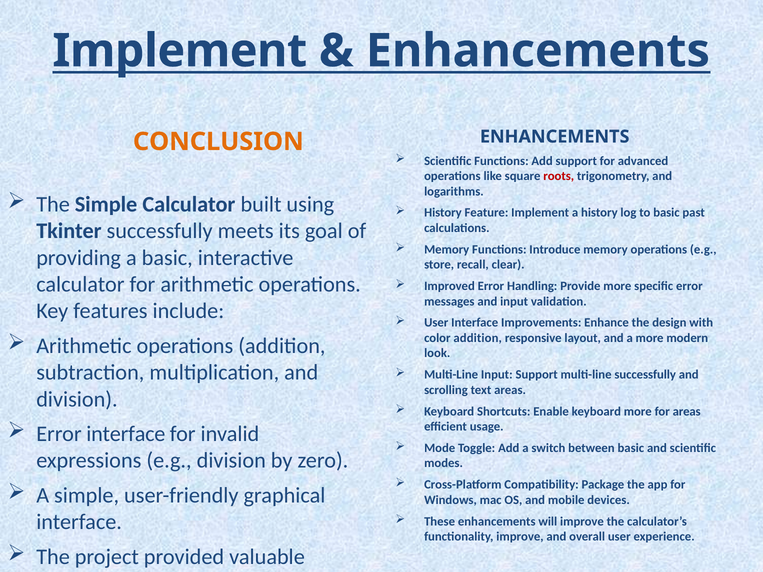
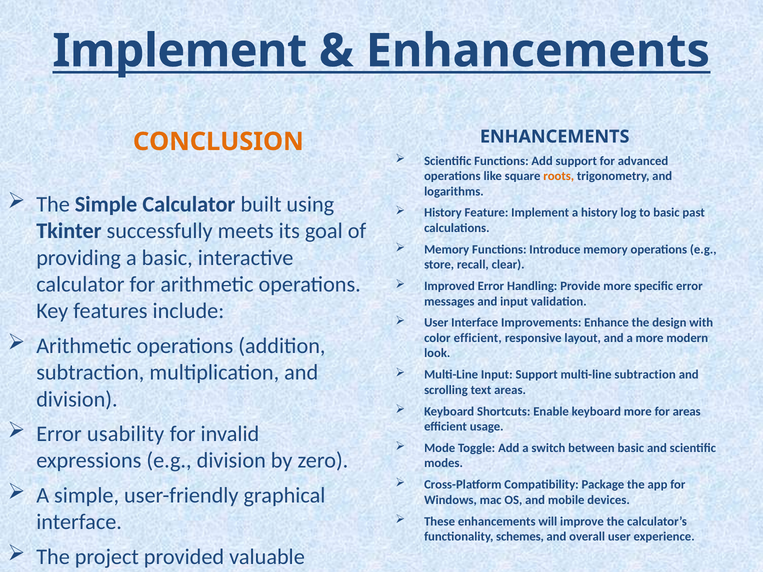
roots colour: red -> orange
color addition: addition -> efficient
multi-line successfully: successfully -> subtraction
Error interface: interface -> usability
functionality improve: improve -> schemes
